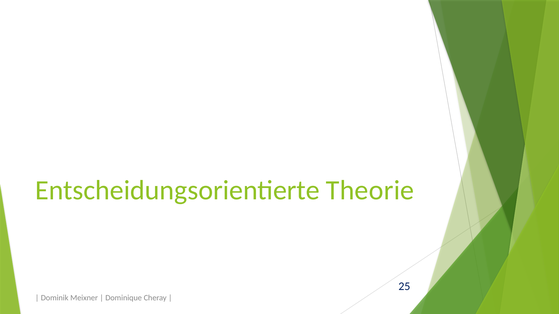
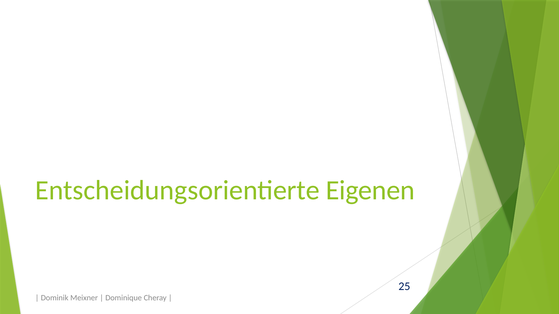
Theorie: Theorie -> Eigenen
